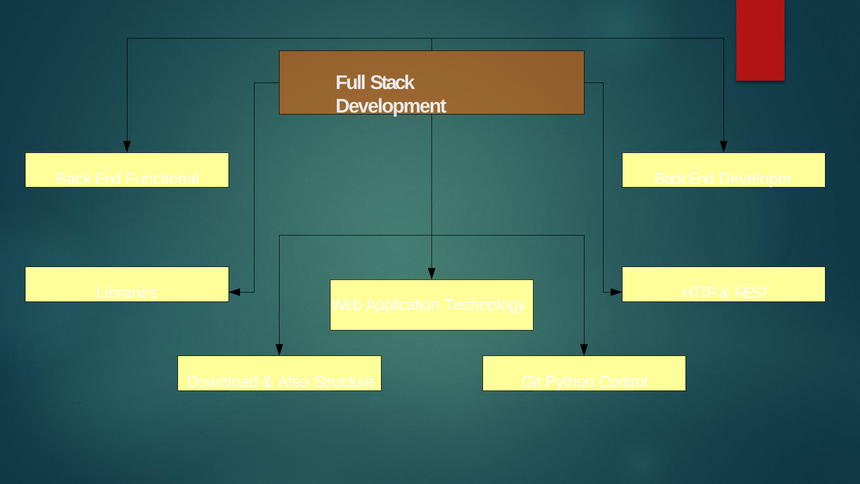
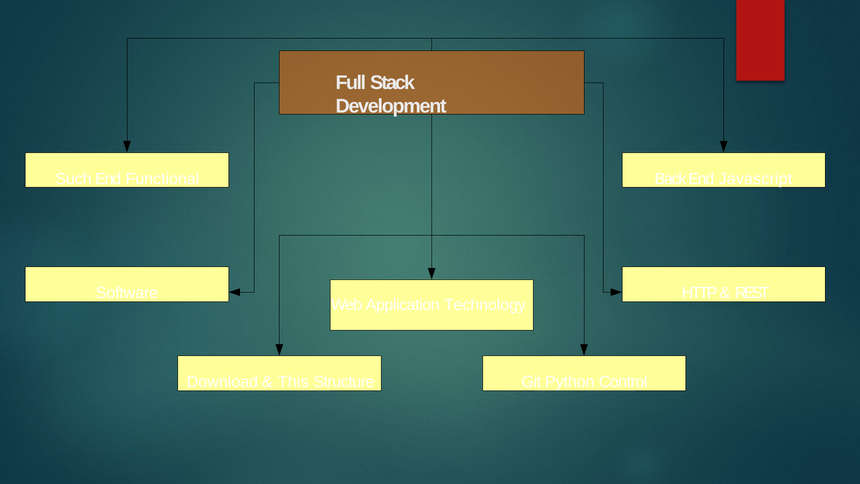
Back at (73, 179): Back -> Such
Developer: Developer -> Javascript
Libraries: Libraries -> Software
Also: Also -> This
